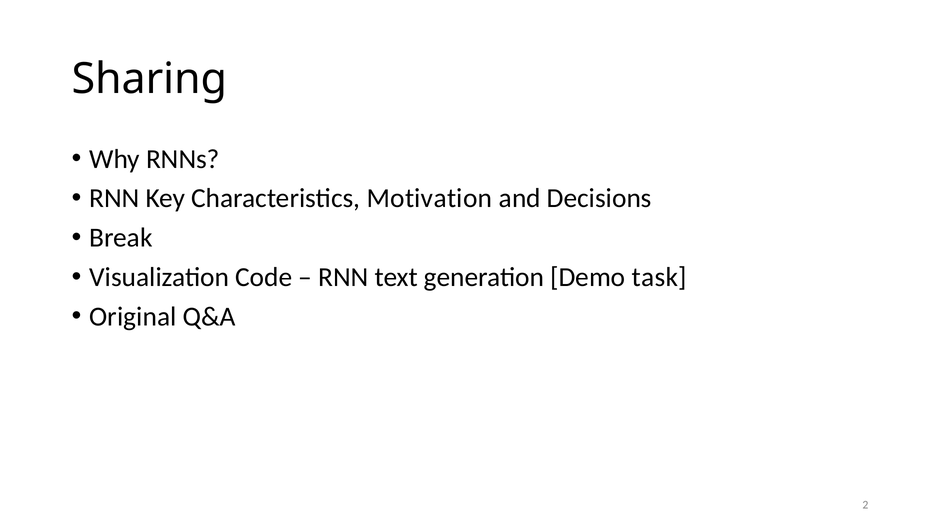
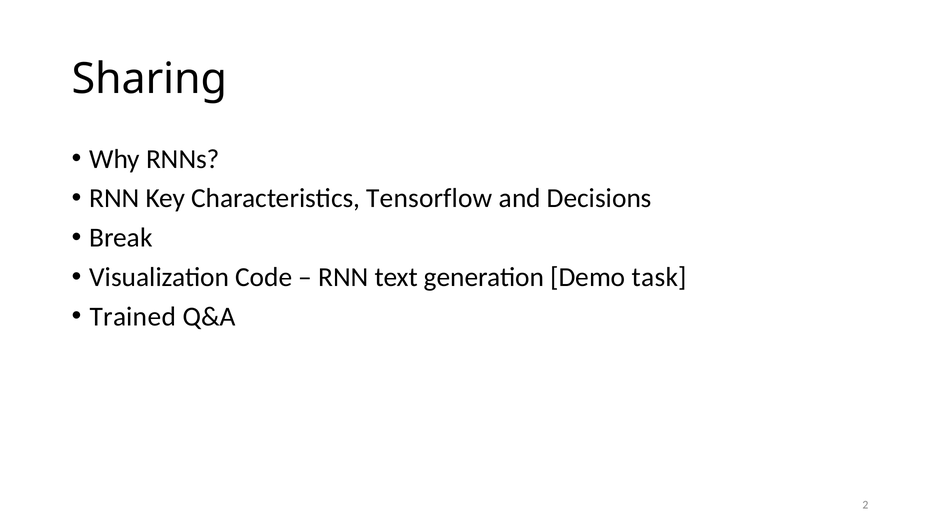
Motivation: Motivation -> Tensorflow
Original: Original -> Trained
